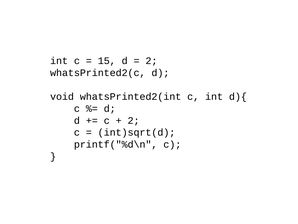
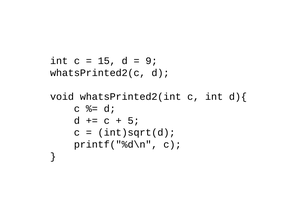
2 at (151, 61): 2 -> 9
2 at (134, 120): 2 -> 5
